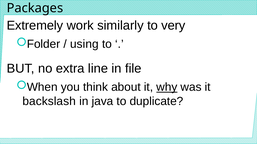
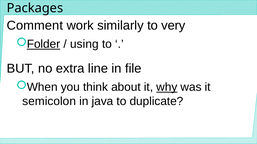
Extremely: Extremely -> Comment
Folder underline: none -> present
backslash: backslash -> semicolon
